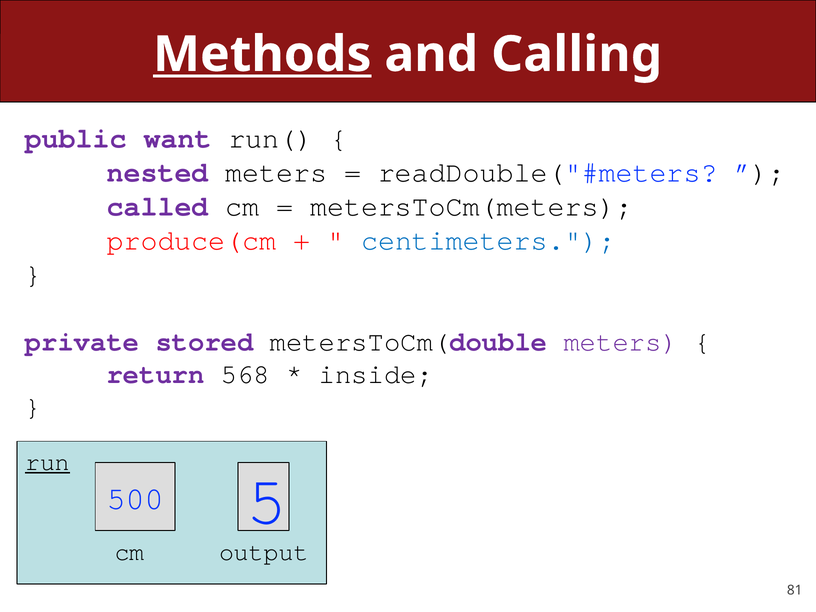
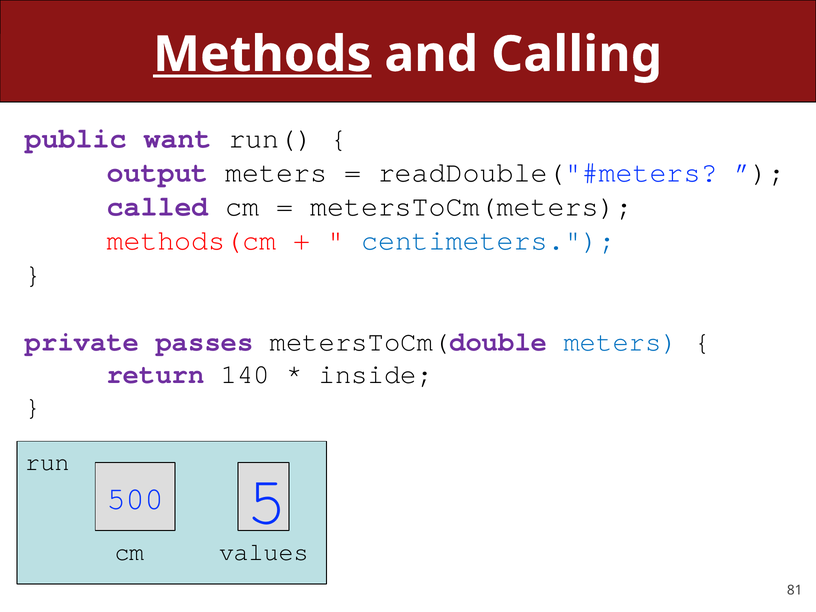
nested: nested -> output
produce(cm: produce(cm -> methods(cm
stored: stored -> passes
meters at (621, 342) colour: purple -> blue
568: 568 -> 140
run underline: present -> none
output: output -> values
